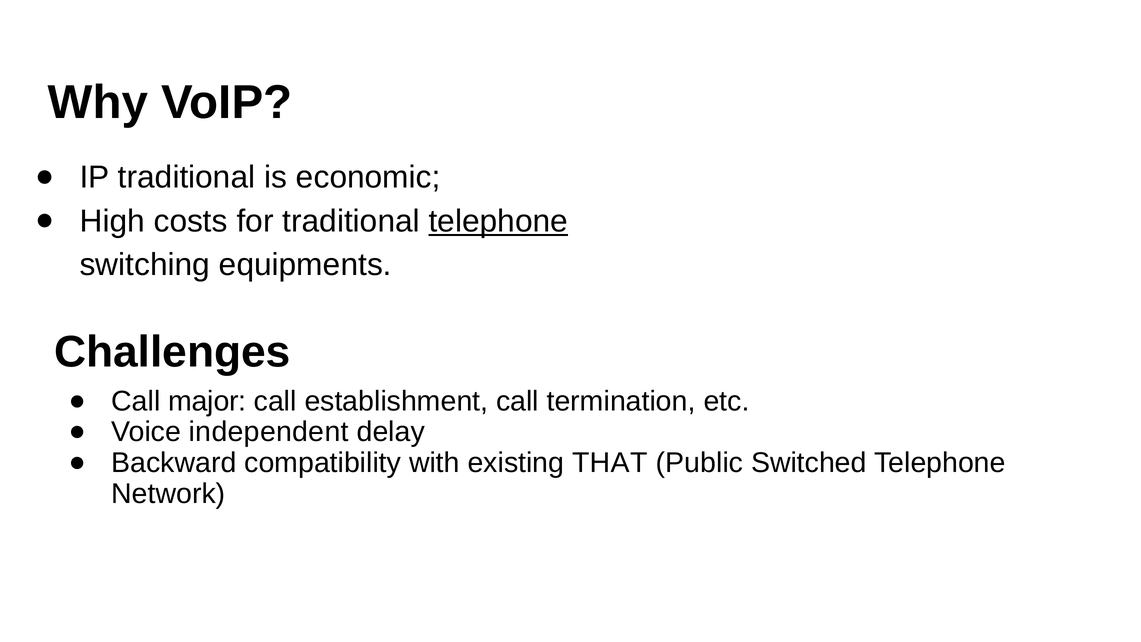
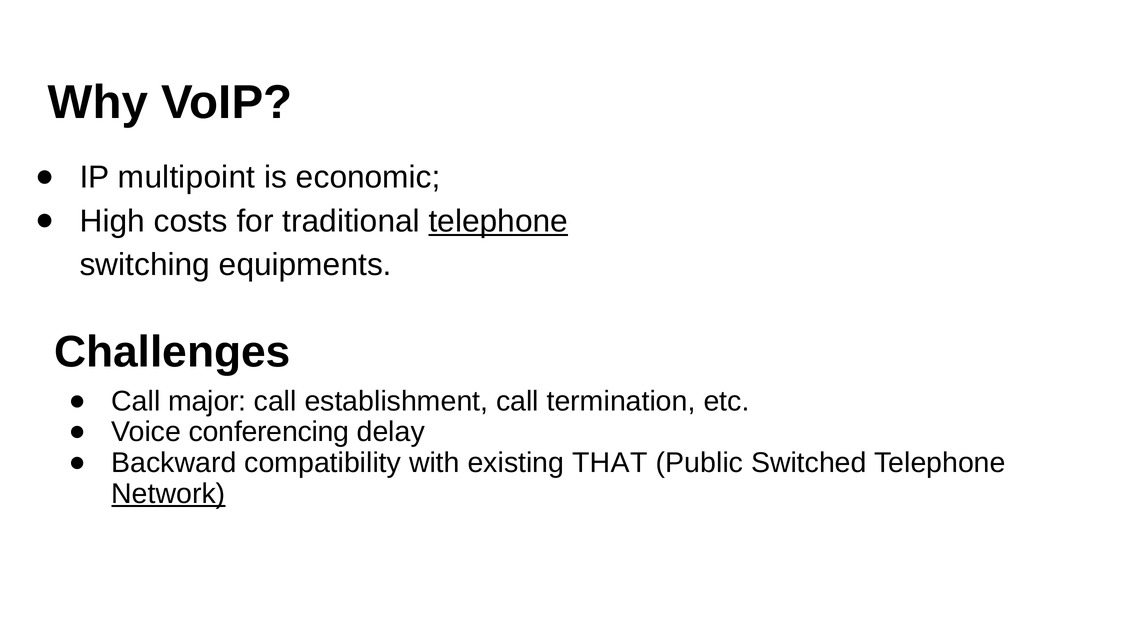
IP traditional: traditional -> multipoint
independent: independent -> conferencing
Network underline: none -> present
